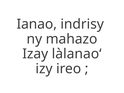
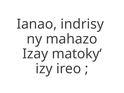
làlanao‘: làlanao‘ -> matoky‘
